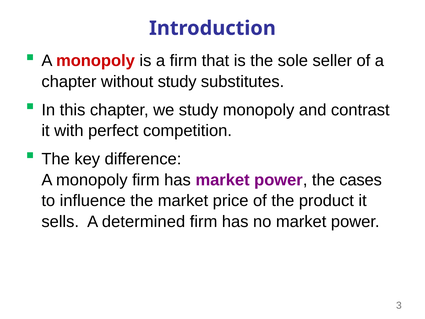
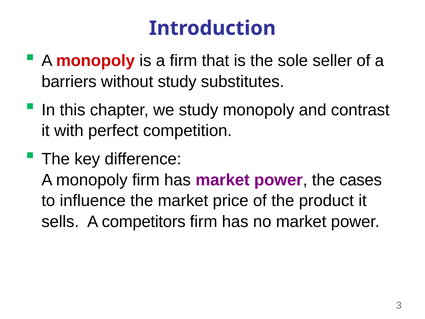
chapter at (69, 82): chapter -> barriers
determined: determined -> competitors
